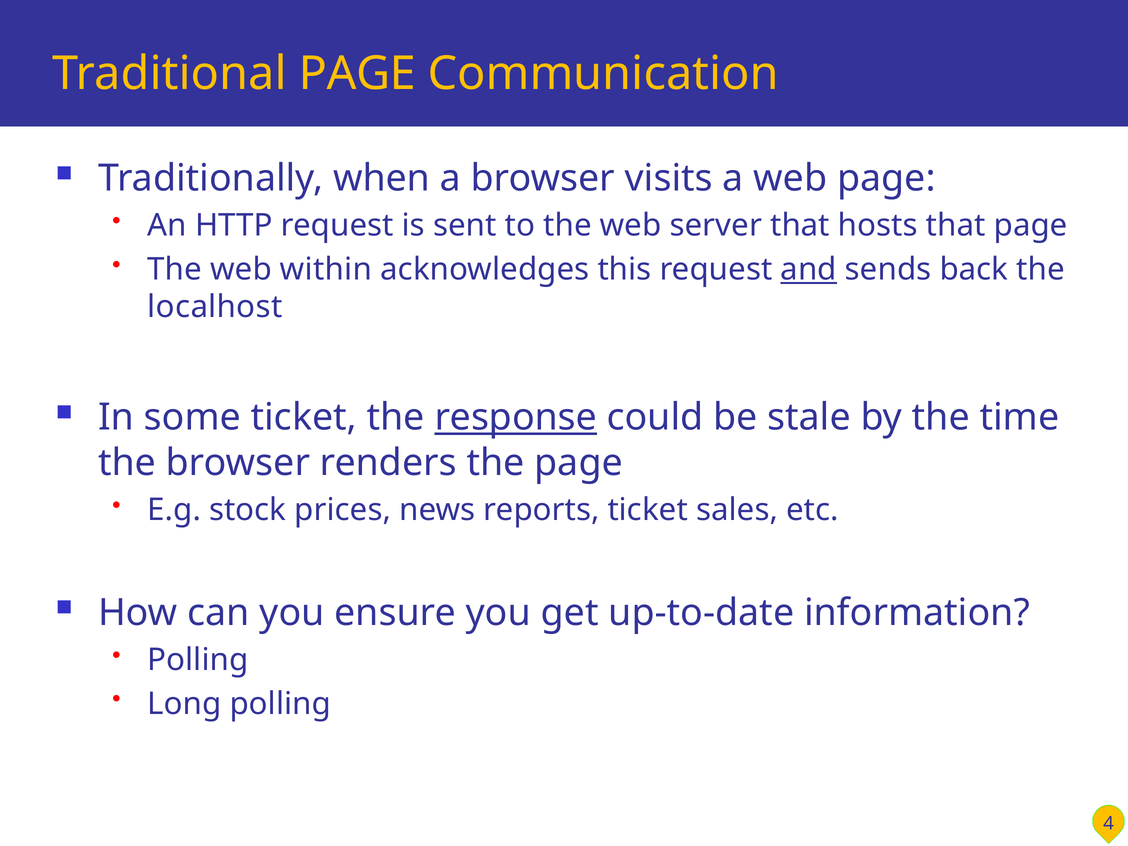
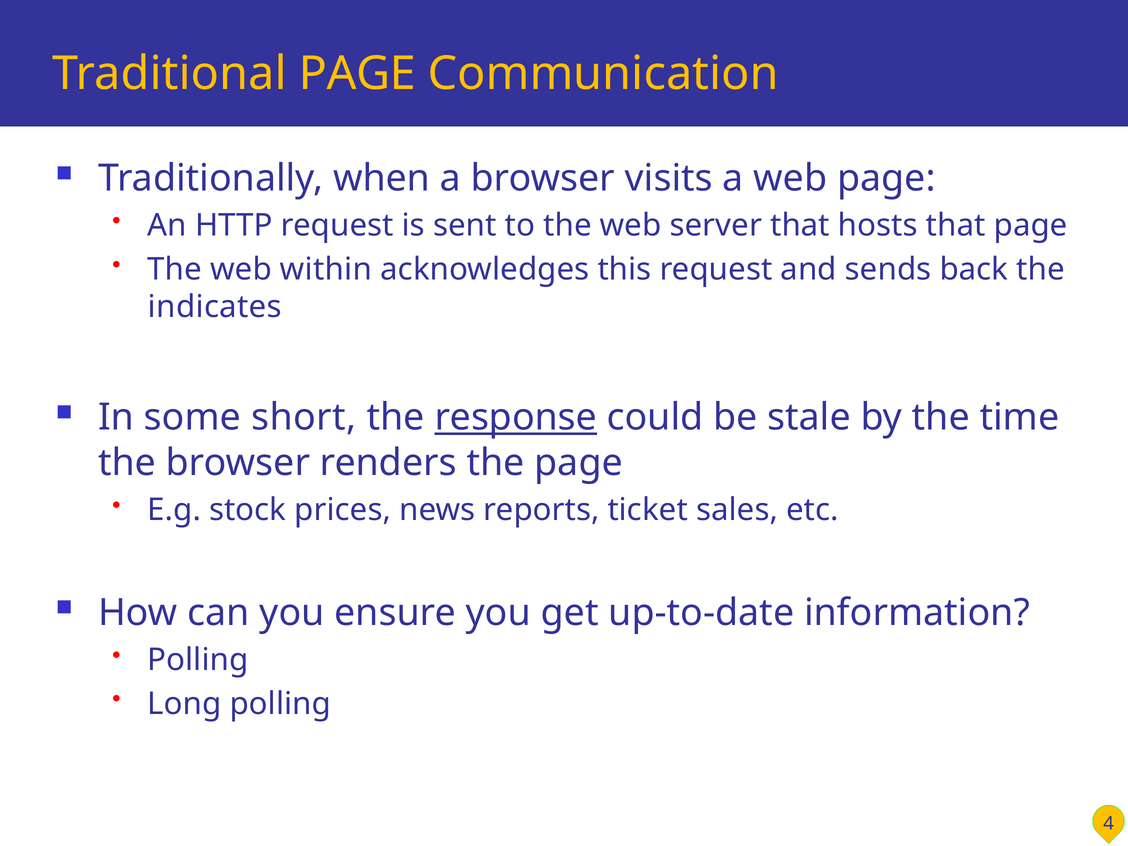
and underline: present -> none
localhost: localhost -> indicates
some ticket: ticket -> short
